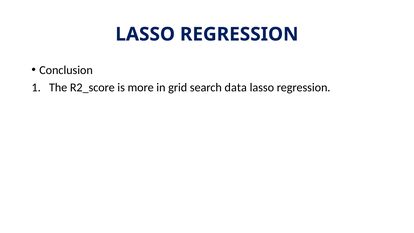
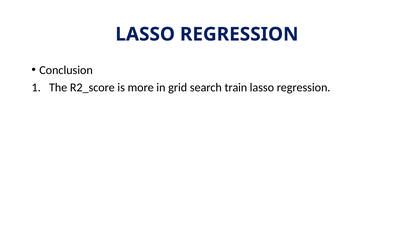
data: data -> train
